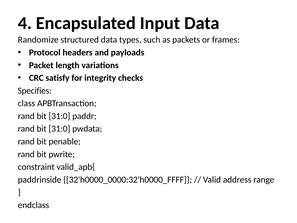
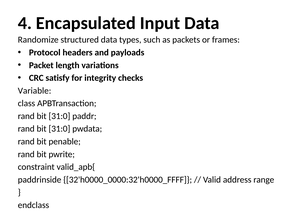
Specifies: Specifies -> Variable
